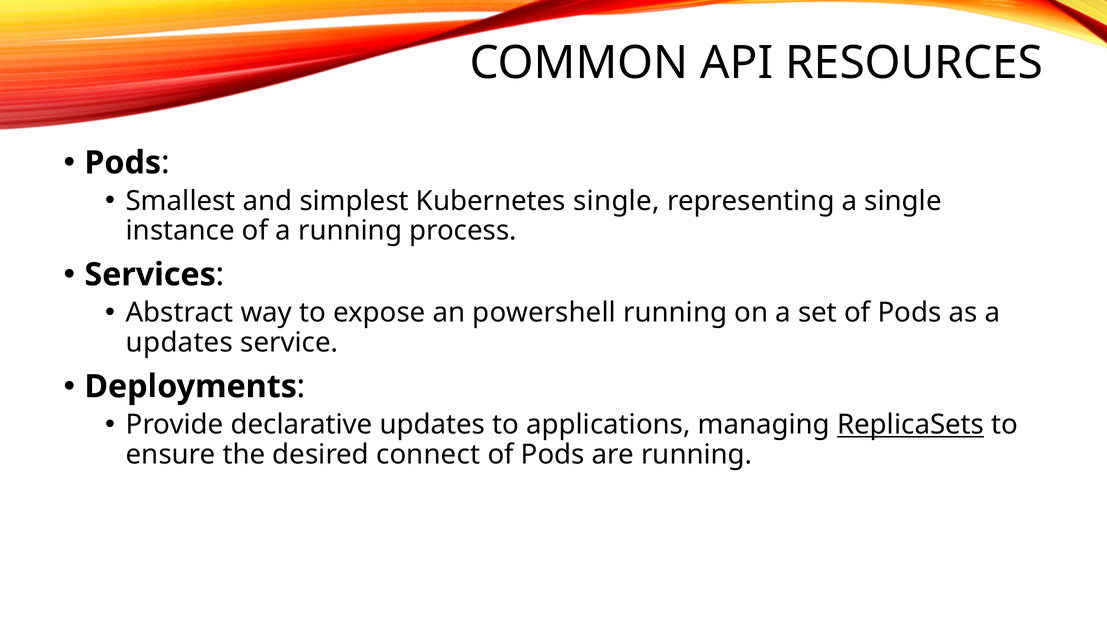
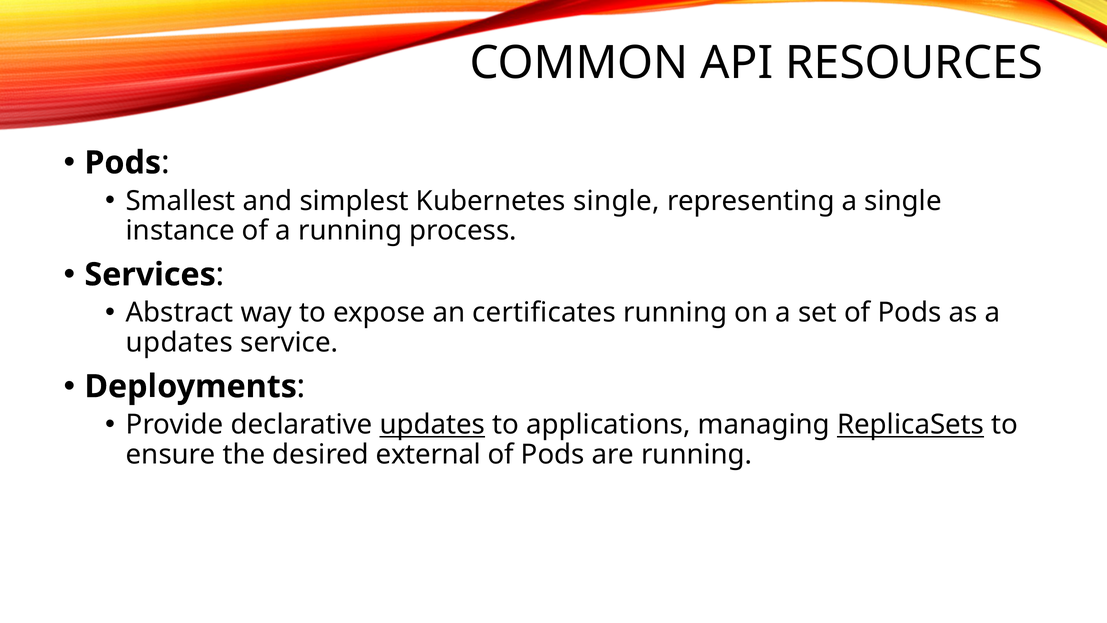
powershell: powershell -> certificates
updates at (432, 425) underline: none -> present
connect: connect -> external
